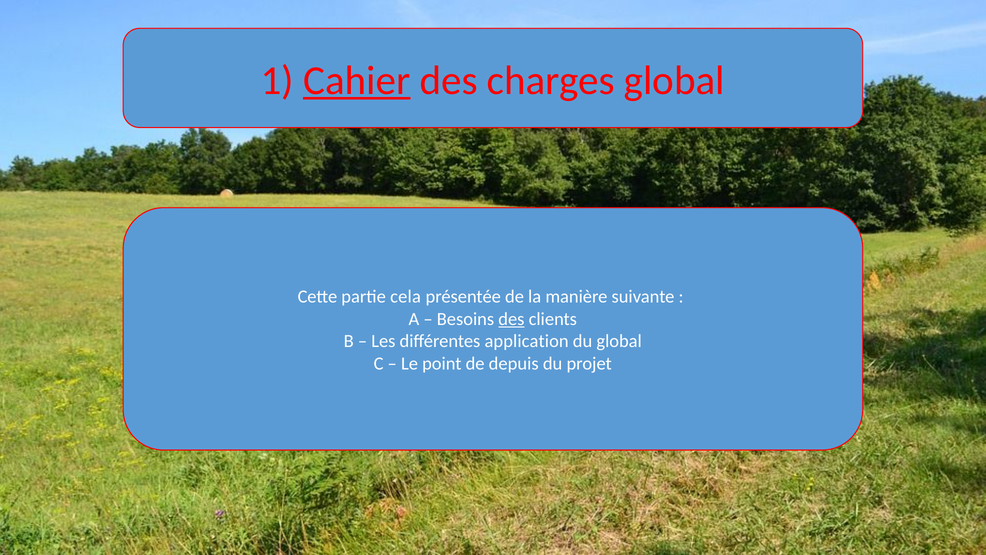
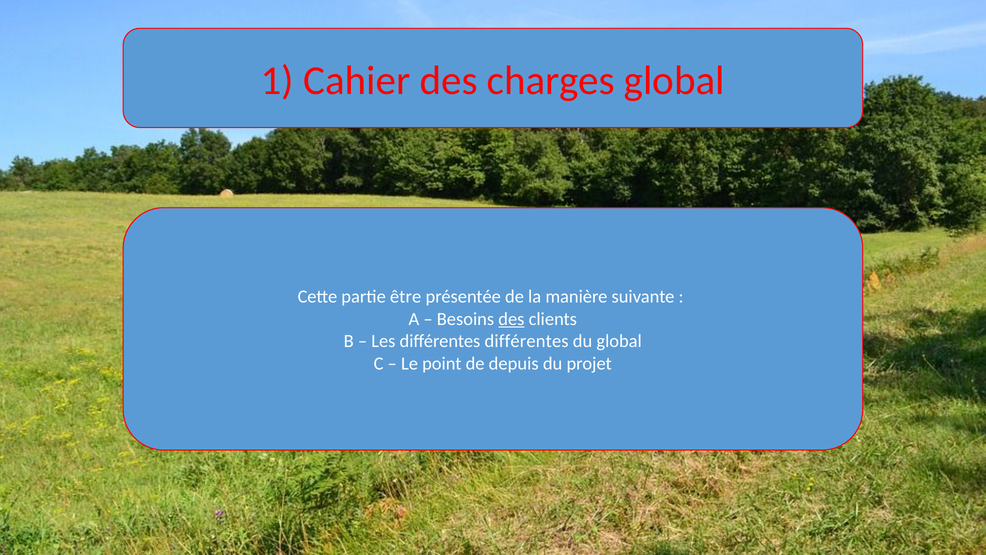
Cahier underline: present -> none
cela: cela -> être
différentes application: application -> différentes
